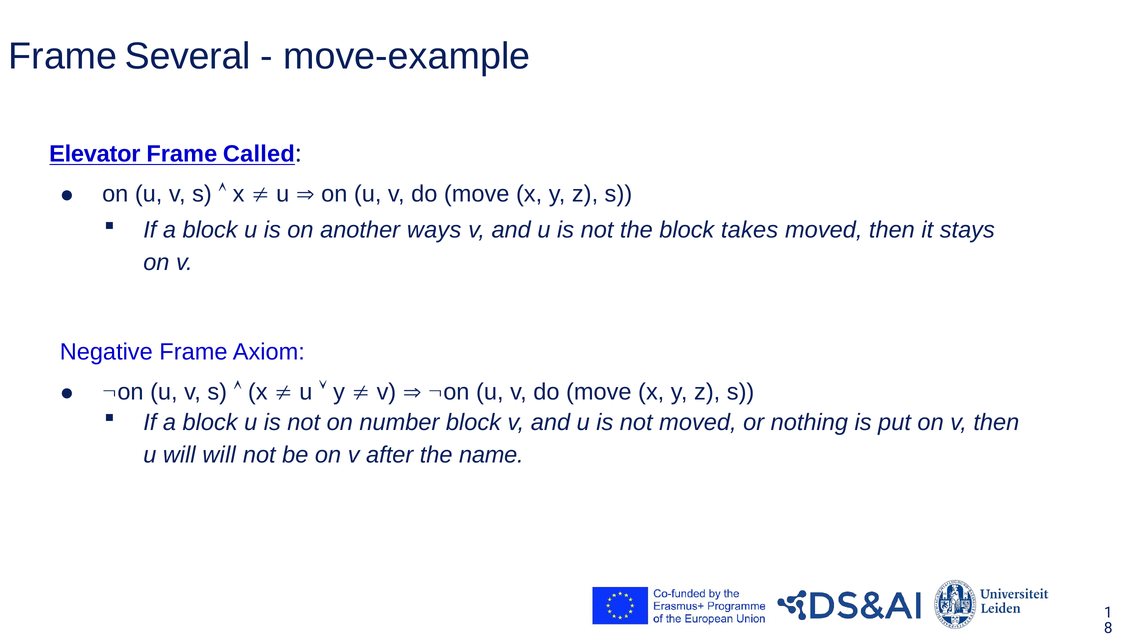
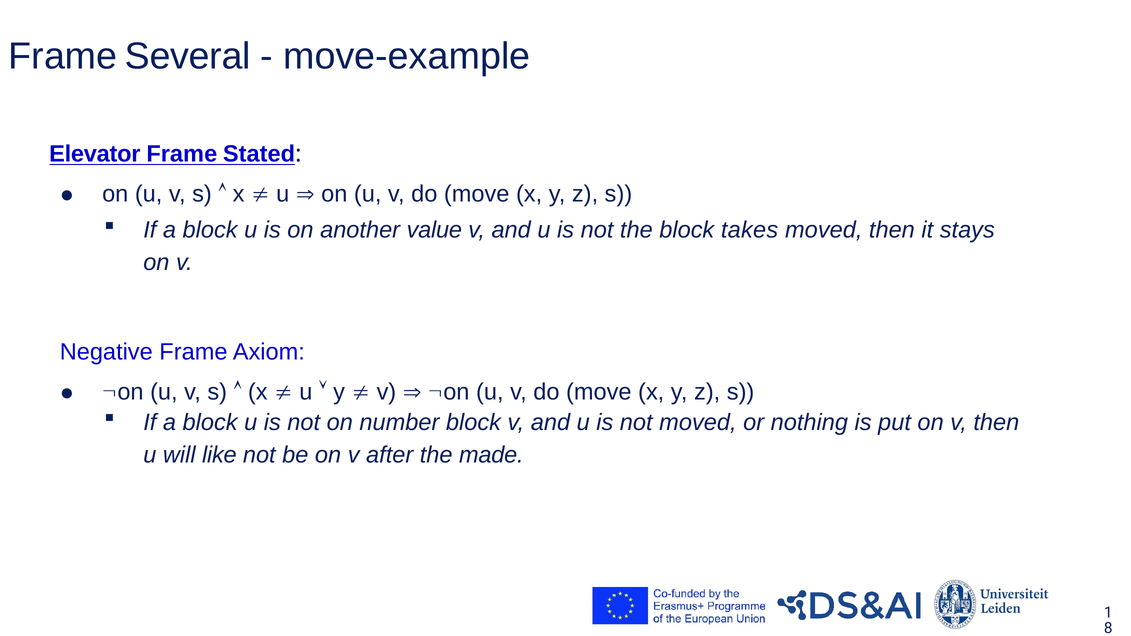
Called: Called -> Stated
ways: ways -> value
will will: will -> like
name: name -> made
